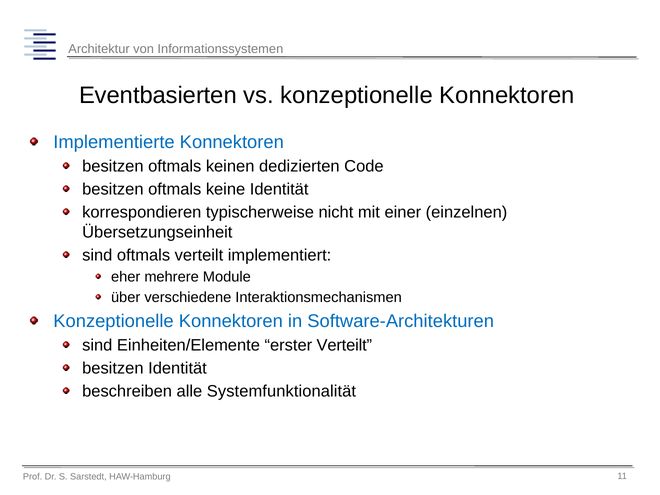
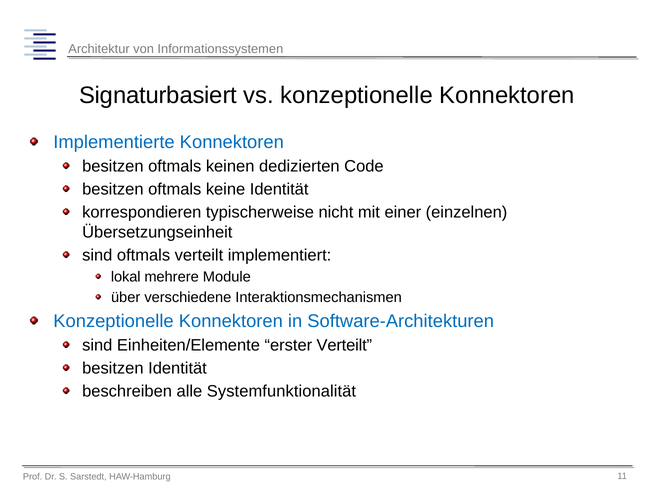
Eventbasierten: Eventbasierten -> Signaturbasiert
eher: eher -> lokal
